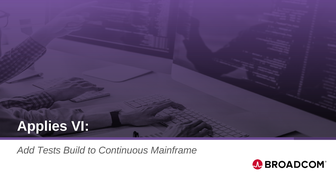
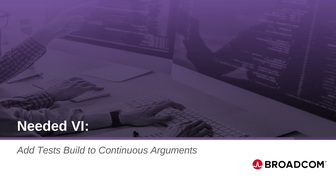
Applies: Applies -> Needed
Mainframe: Mainframe -> Arguments
